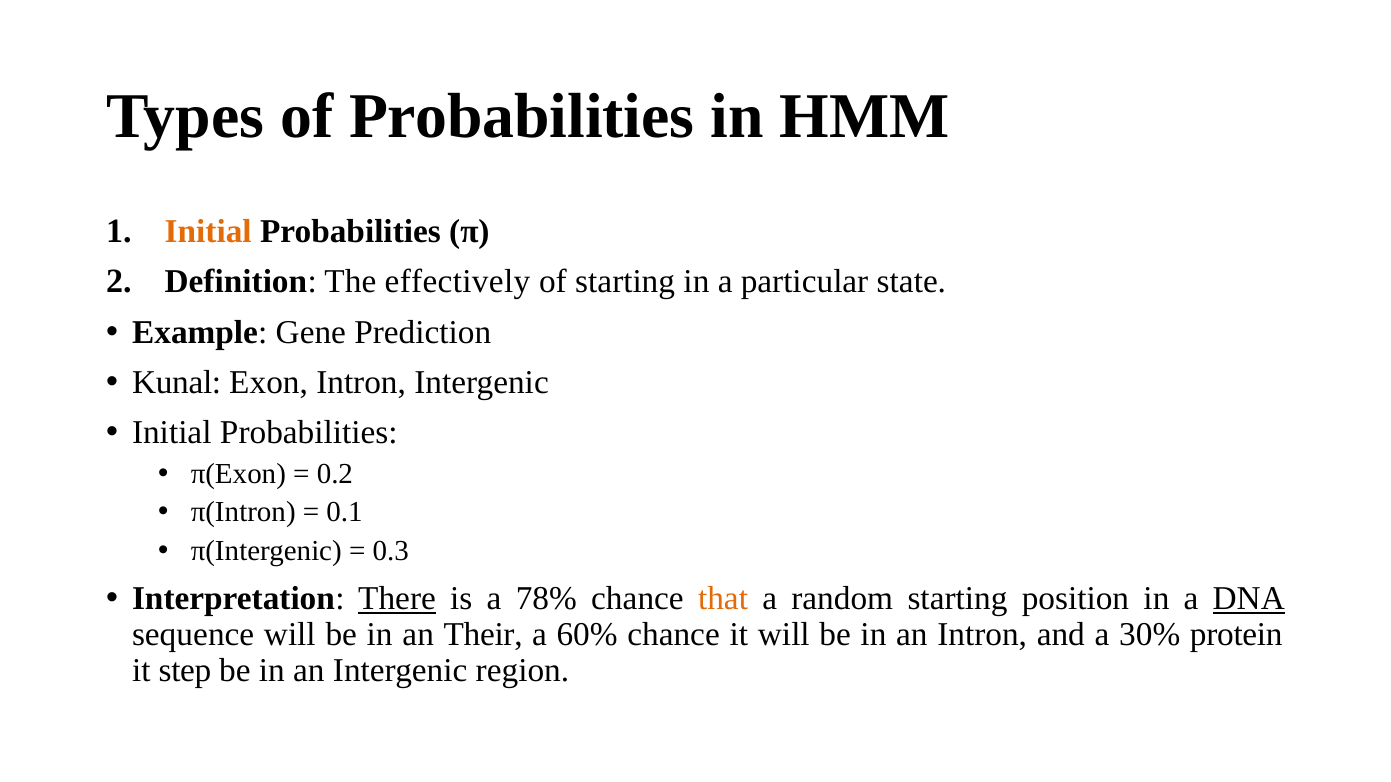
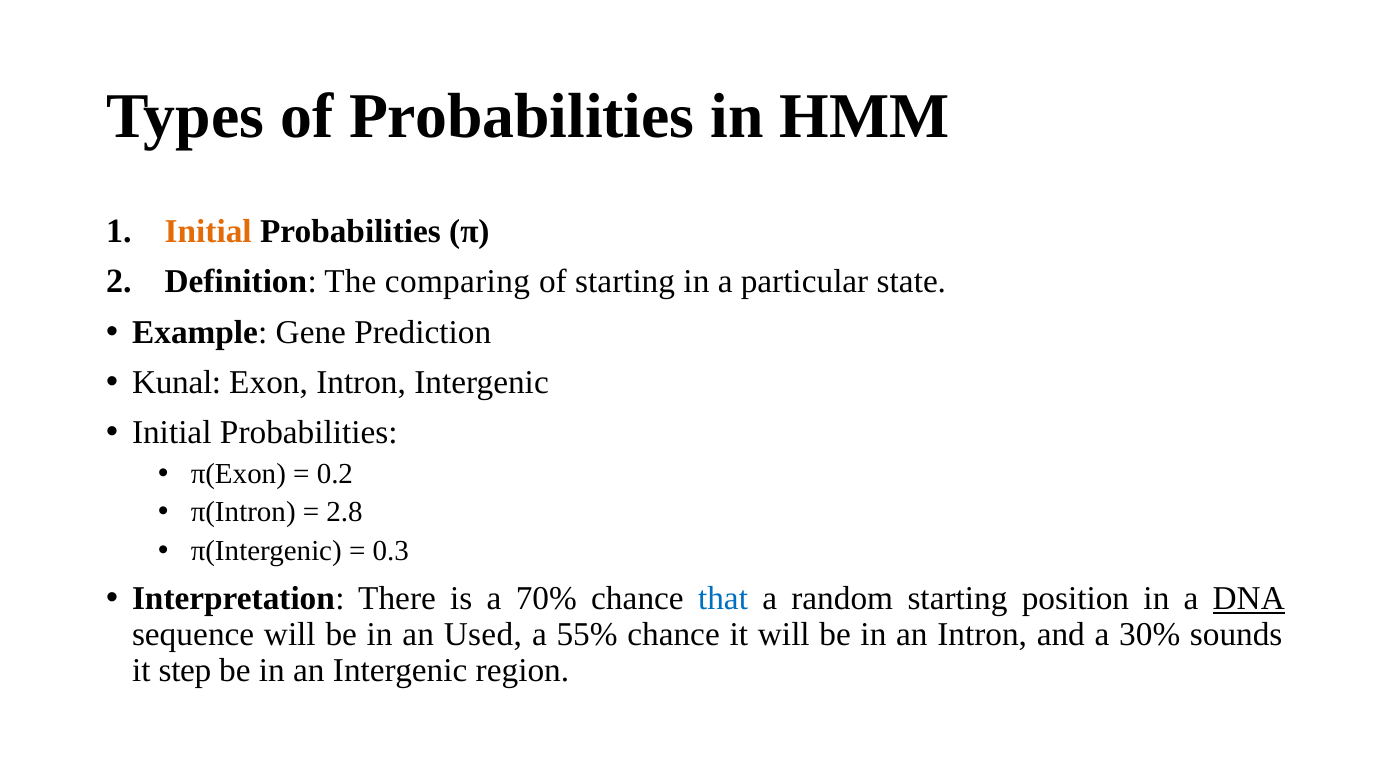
effectively: effectively -> comparing
0.1: 0.1 -> 2.8
There underline: present -> none
78%: 78% -> 70%
that colour: orange -> blue
Their: Their -> Used
60%: 60% -> 55%
protein: protein -> sounds
